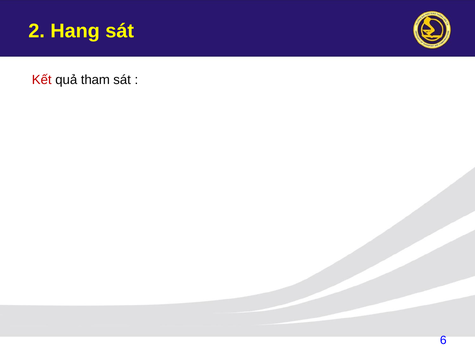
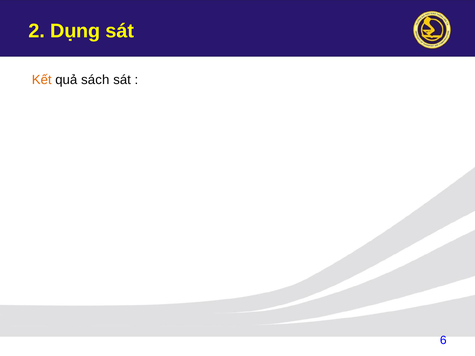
Hang: Hang -> Dụng
Kết colour: red -> orange
tham: tham -> sách
